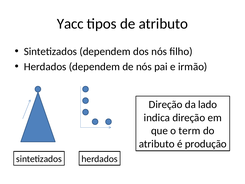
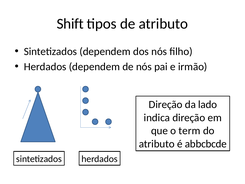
Yacc: Yacc -> Shift
produção: produção -> abbcbcde
